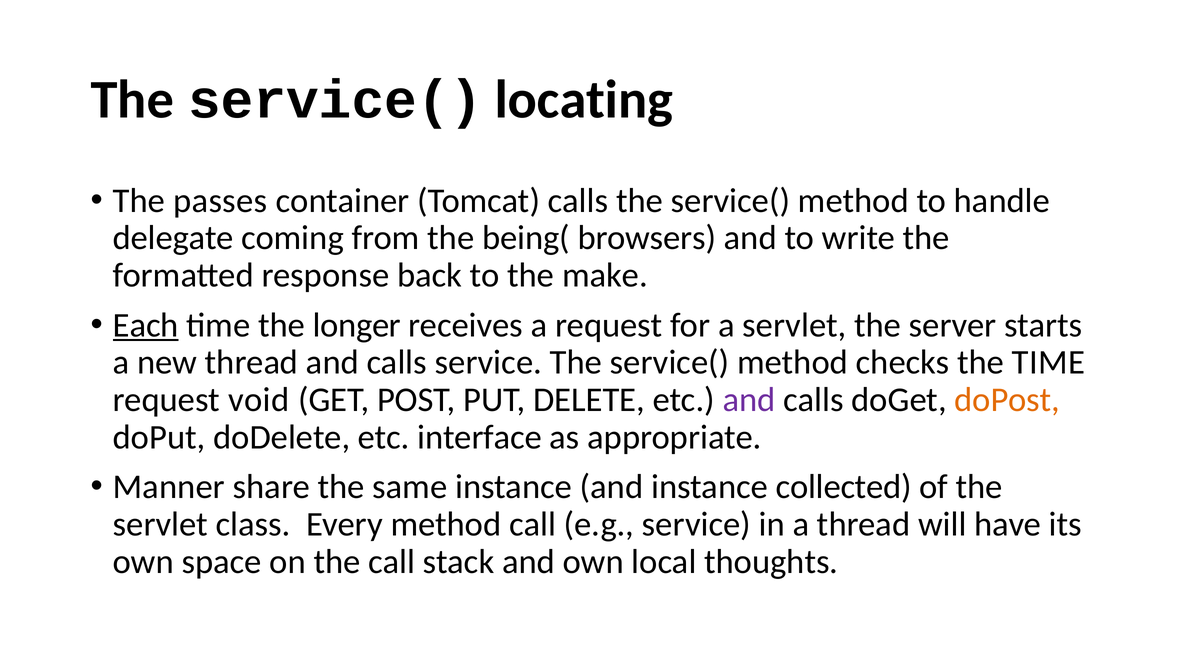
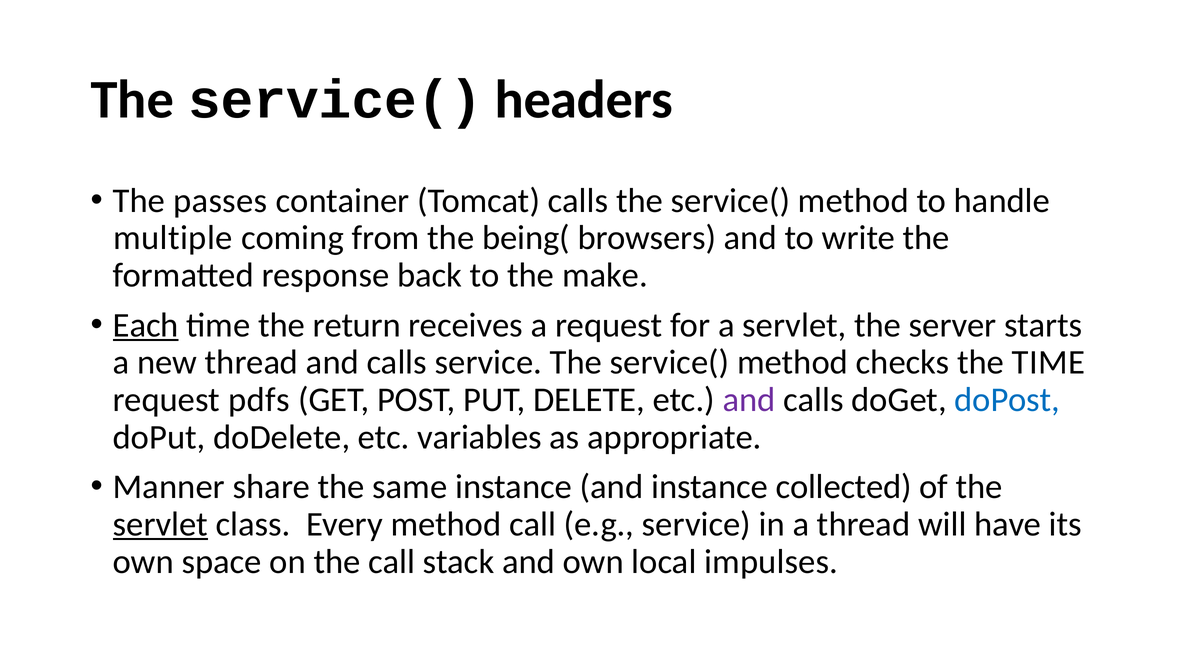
locating: locating -> headers
delegate: delegate -> multiple
longer: longer -> return
void: void -> pdfs
doPost colour: orange -> blue
interface: interface -> variables
servlet at (160, 524) underline: none -> present
thoughts: thoughts -> impulses
